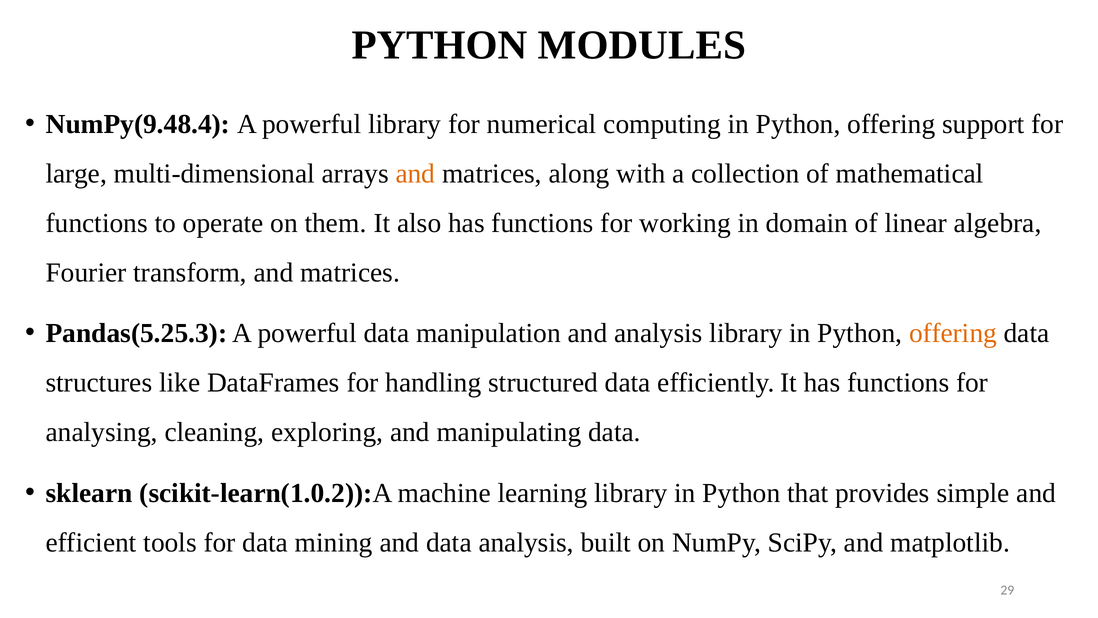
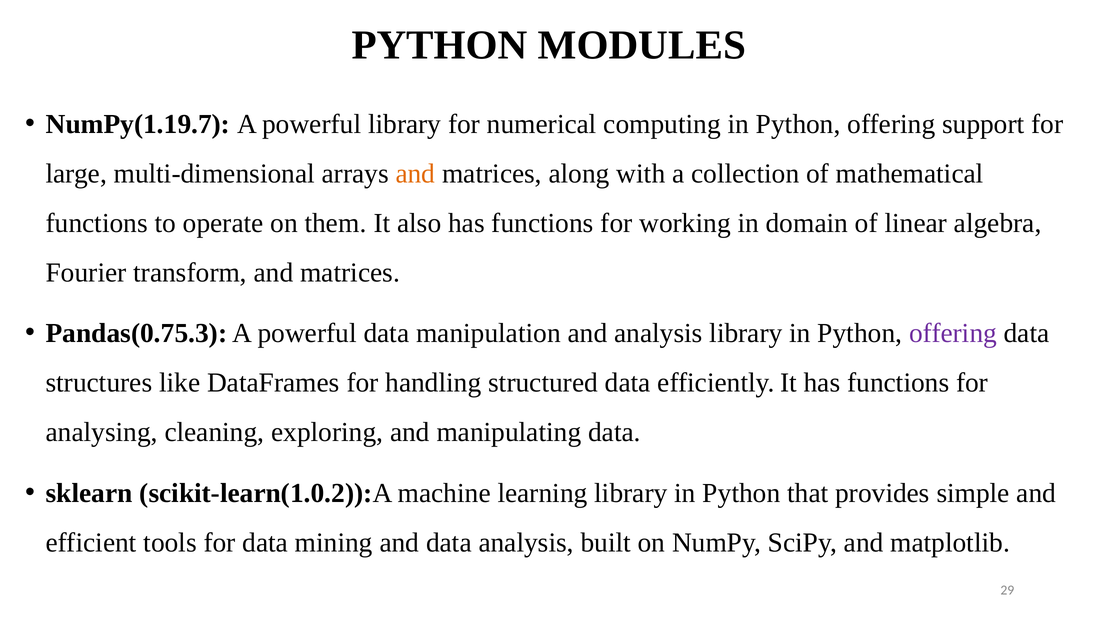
NumPy(9.48.4: NumPy(9.48.4 -> NumPy(1.19.7
Pandas(5.25.3: Pandas(5.25.3 -> Pandas(0.75.3
offering at (953, 333) colour: orange -> purple
